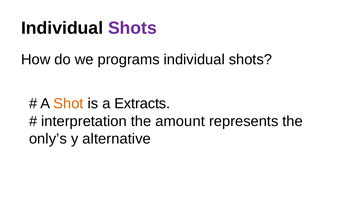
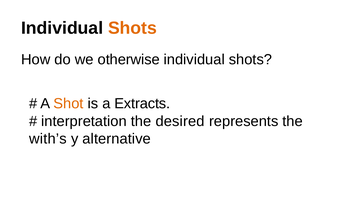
Shots at (132, 28) colour: purple -> orange
programs: programs -> otherwise
amount: amount -> desired
only’s: only’s -> with’s
